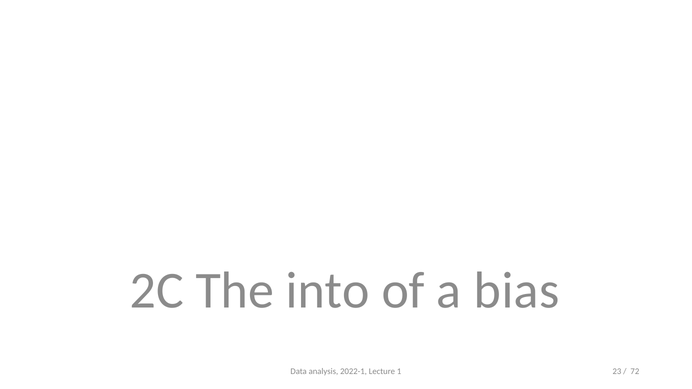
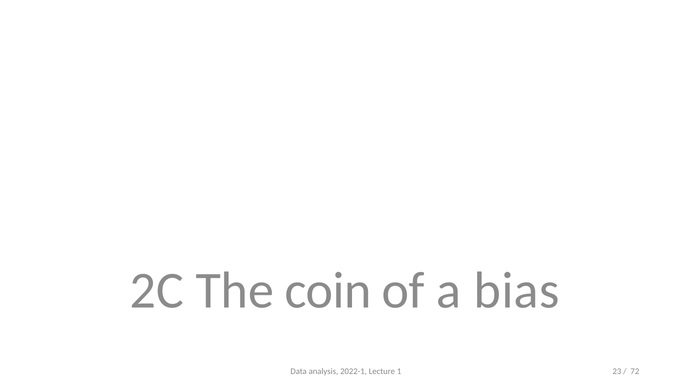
into: into -> coin
